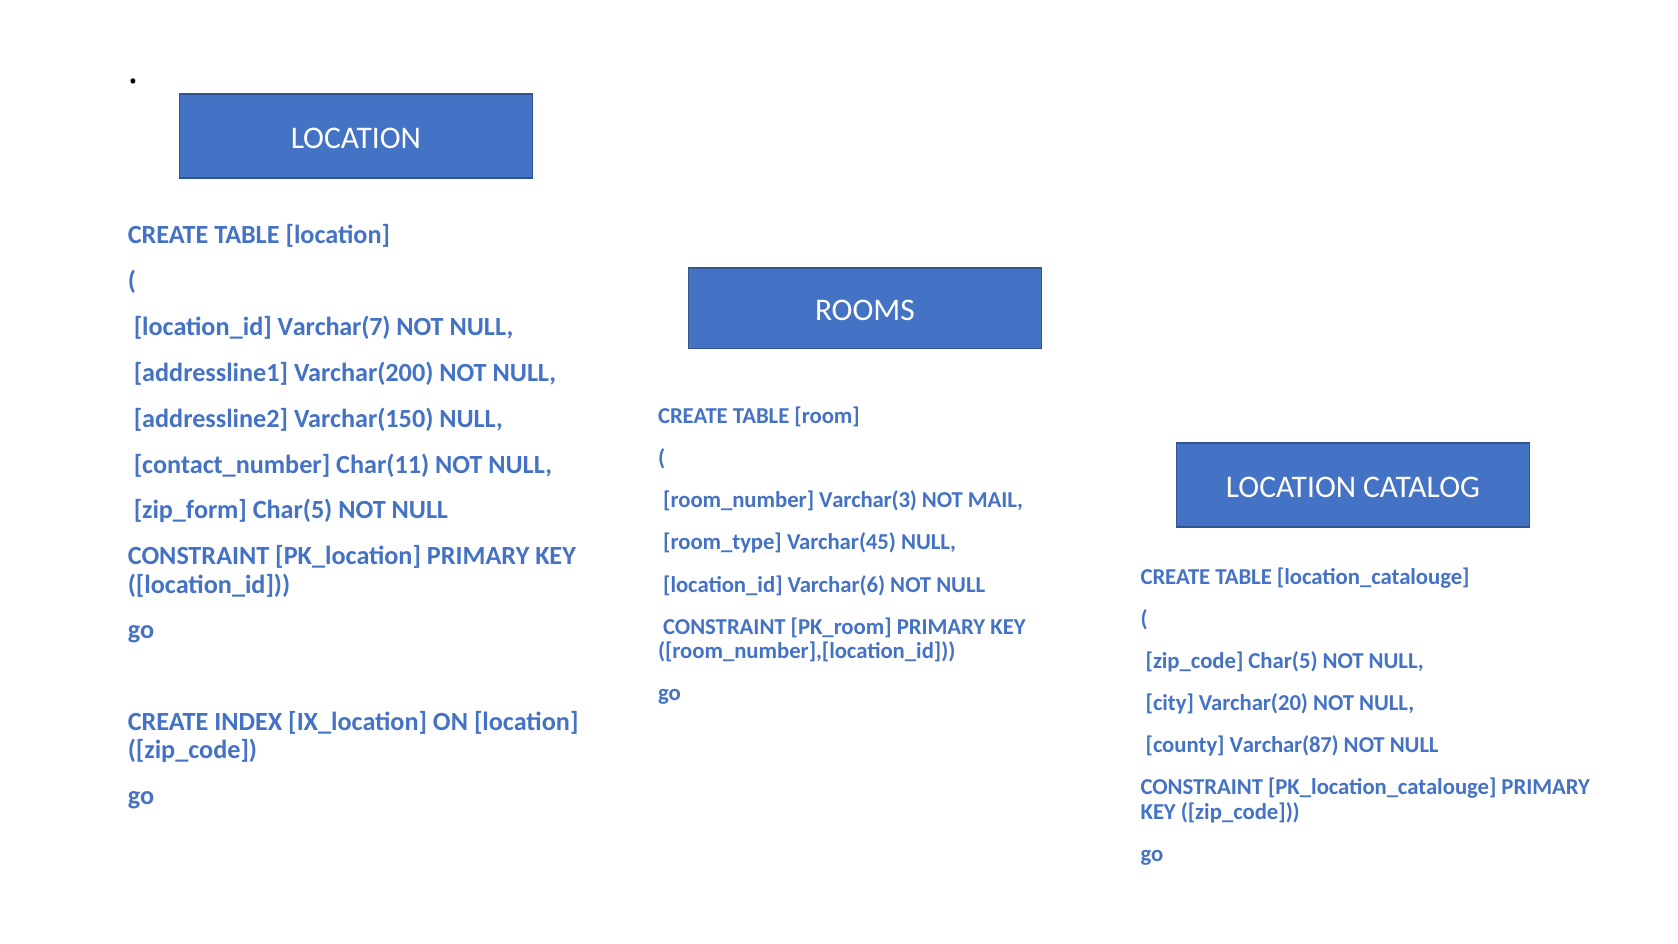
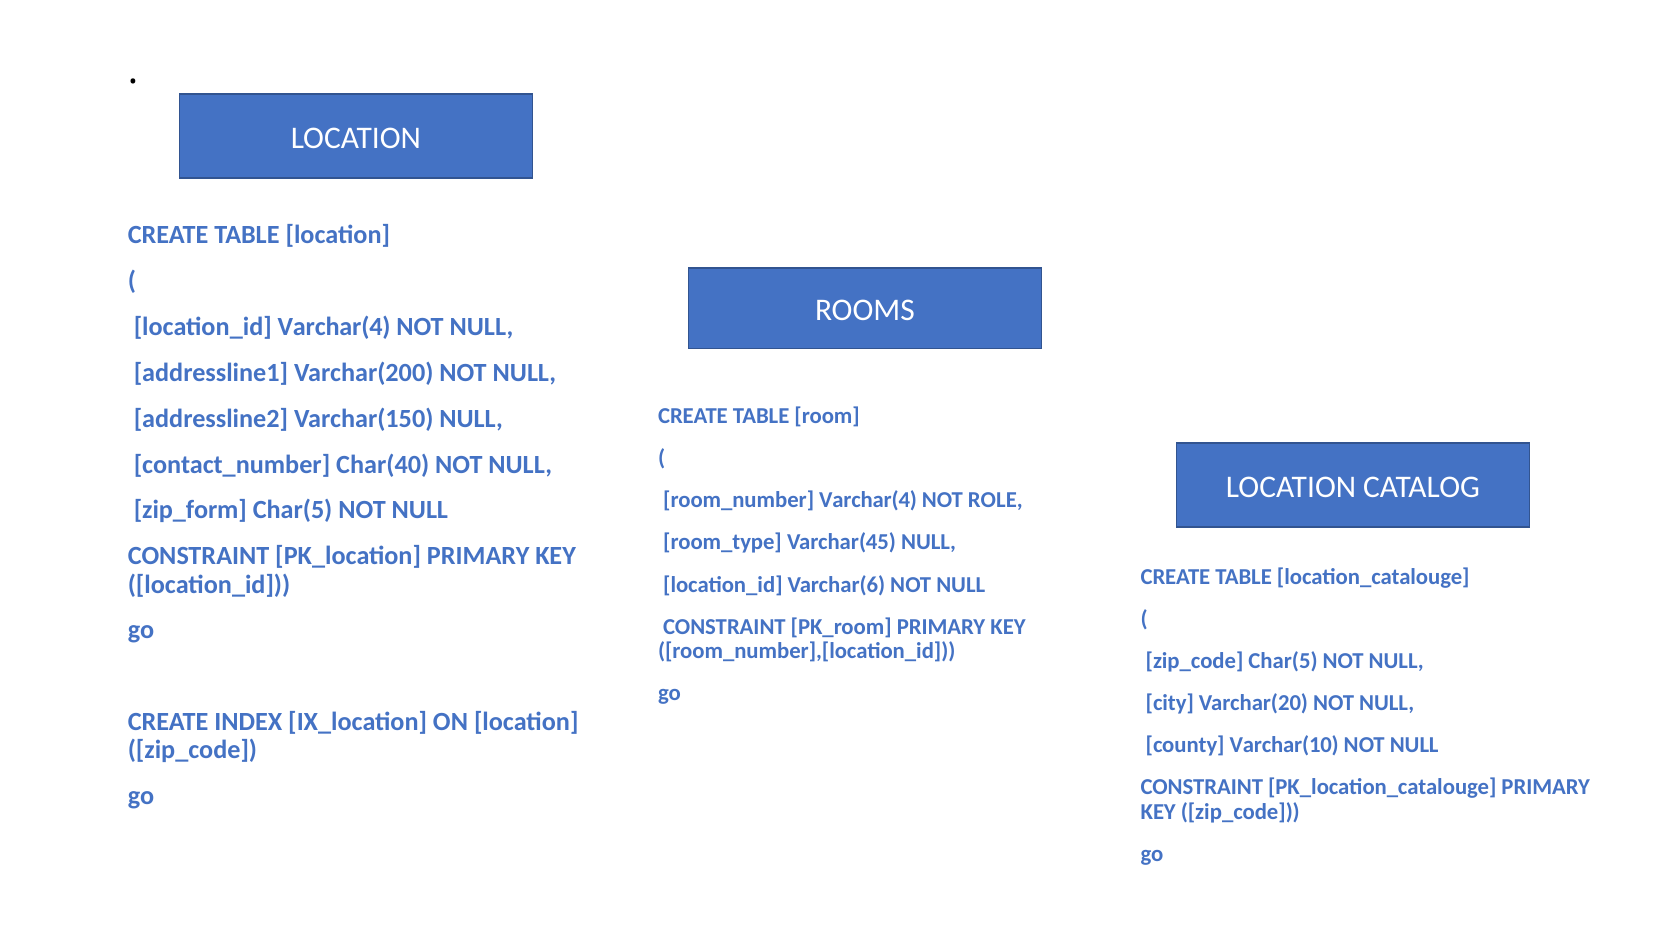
location_id Varchar(7: Varchar(7 -> Varchar(4
Char(11: Char(11 -> Char(40
room_number Varchar(3: Varchar(3 -> Varchar(4
MAIL: MAIL -> ROLE
Varchar(87: Varchar(87 -> Varchar(10
